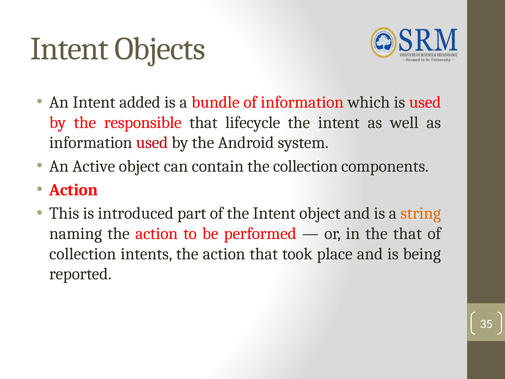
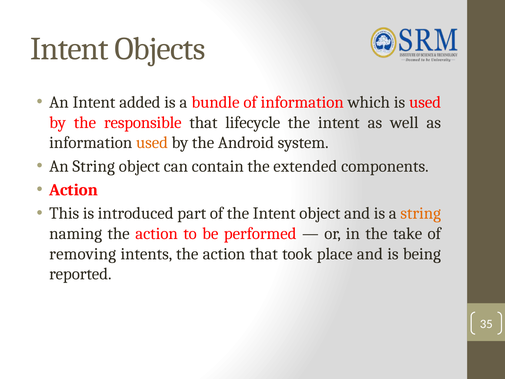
used at (152, 143) colour: red -> orange
An Active: Active -> String
the collection: collection -> extended
the that: that -> take
collection at (83, 254): collection -> removing
